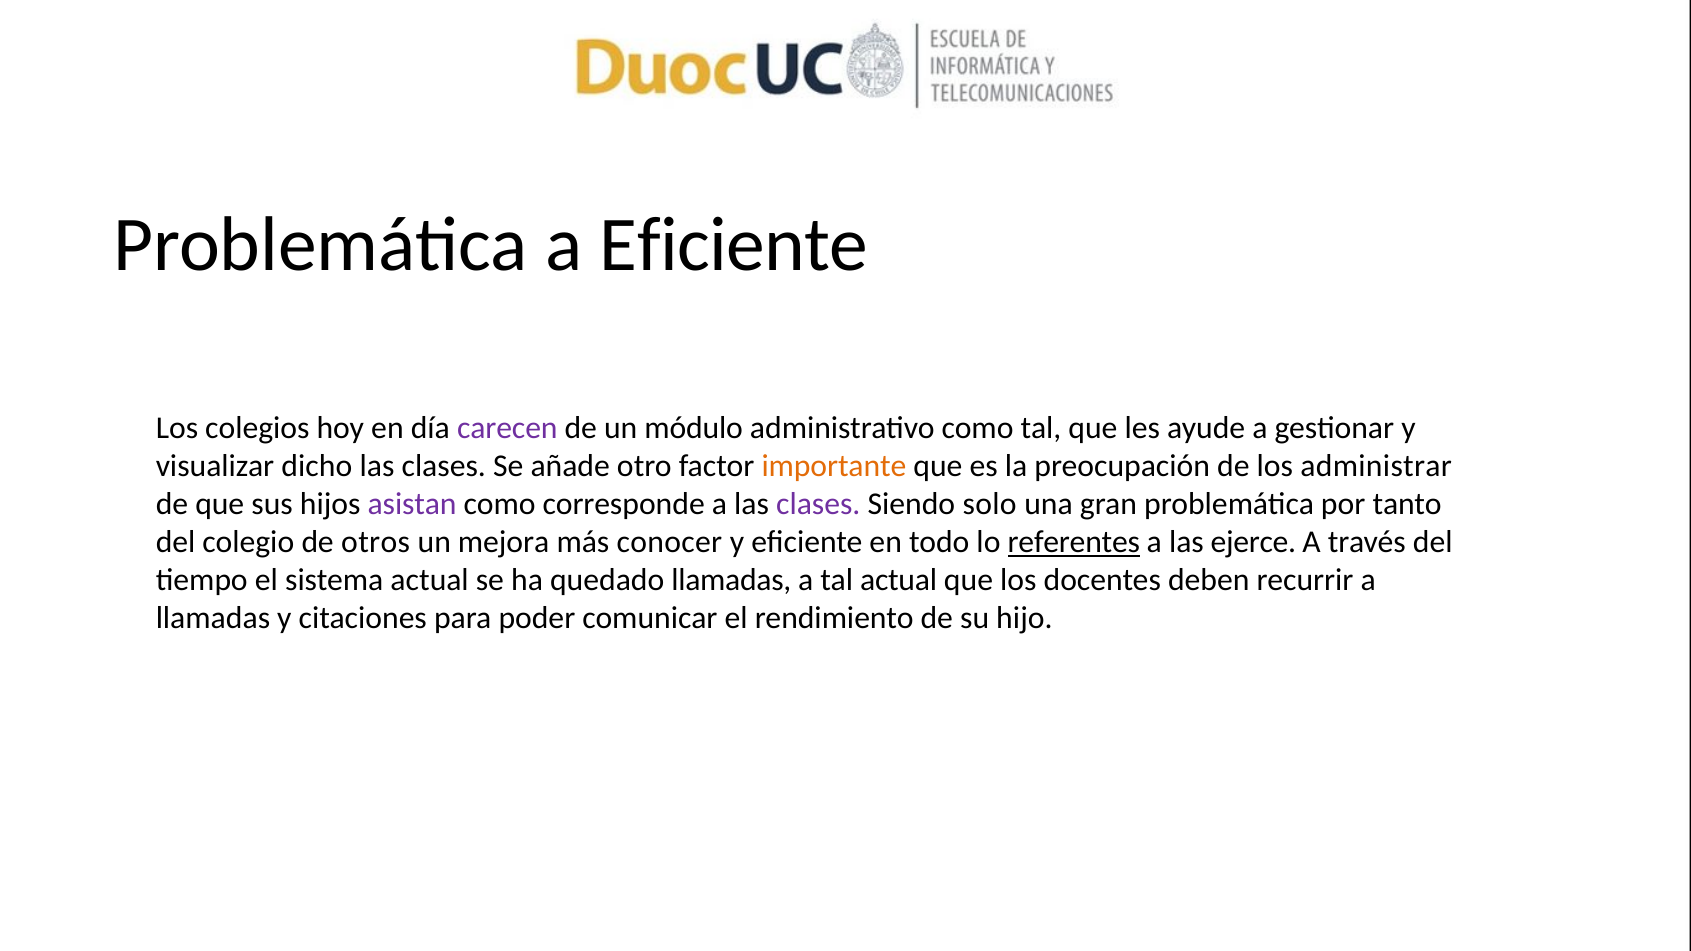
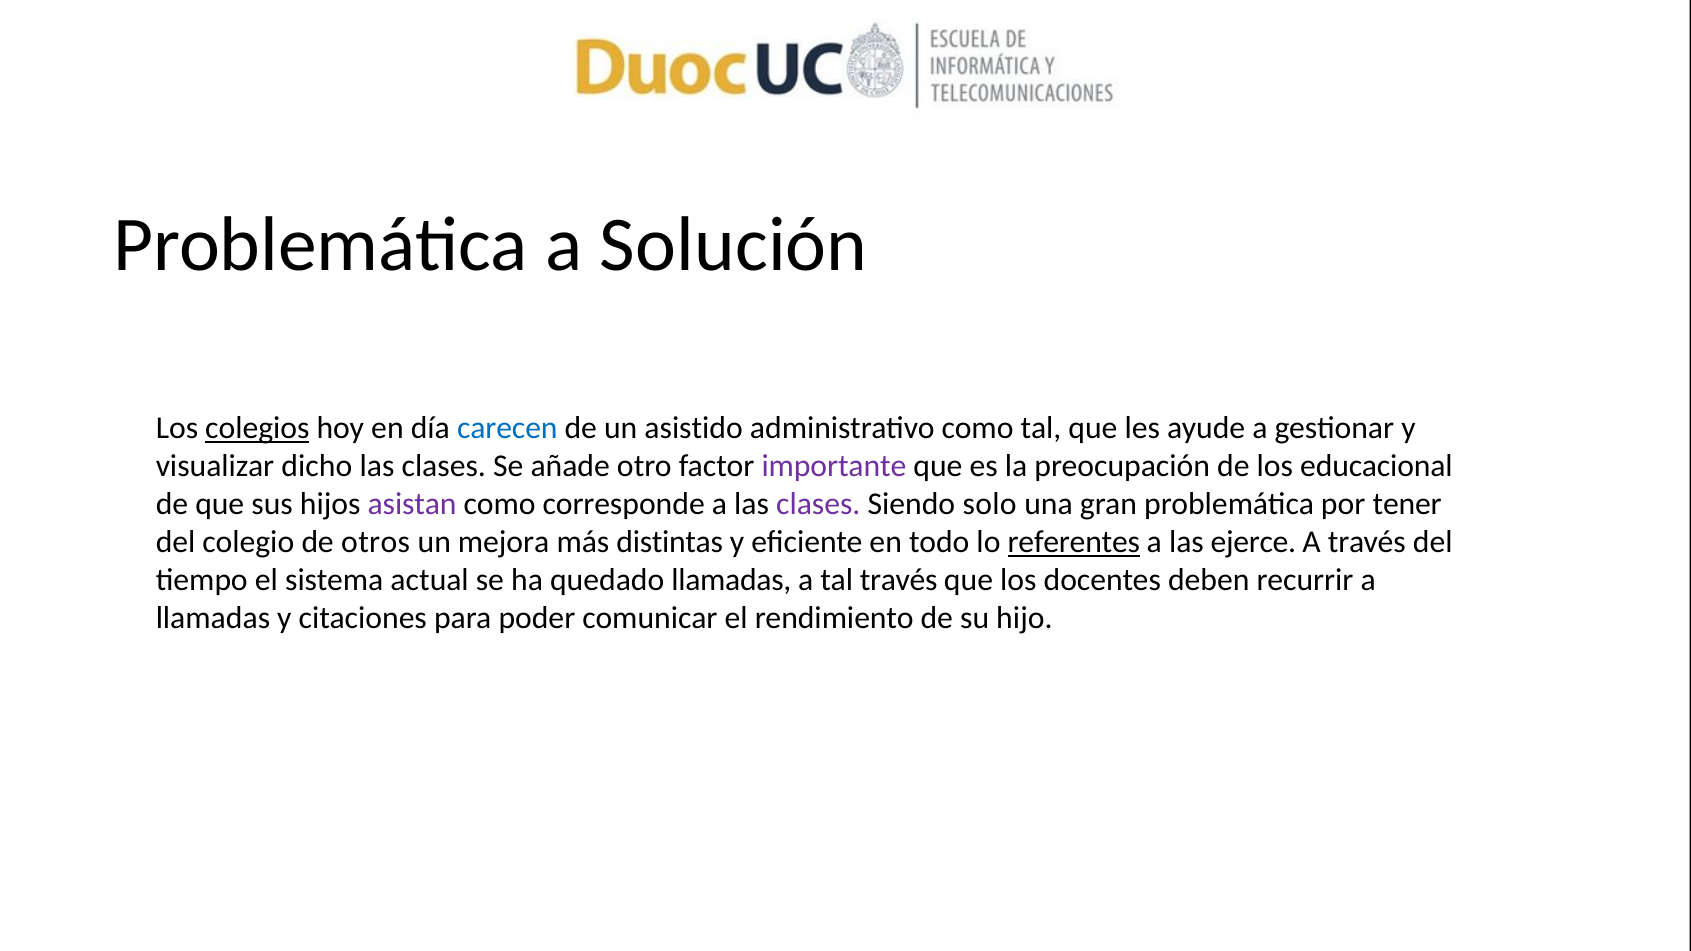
a Eficiente: Eficiente -> Solución
colegios underline: none -> present
carecen colour: purple -> blue
módulo: módulo -> asistido
importante colour: orange -> purple
administrar: administrar -> educacional
tanto: tanto -> tener
conocer: conocer -> distintas
tal actual: actual -> través
